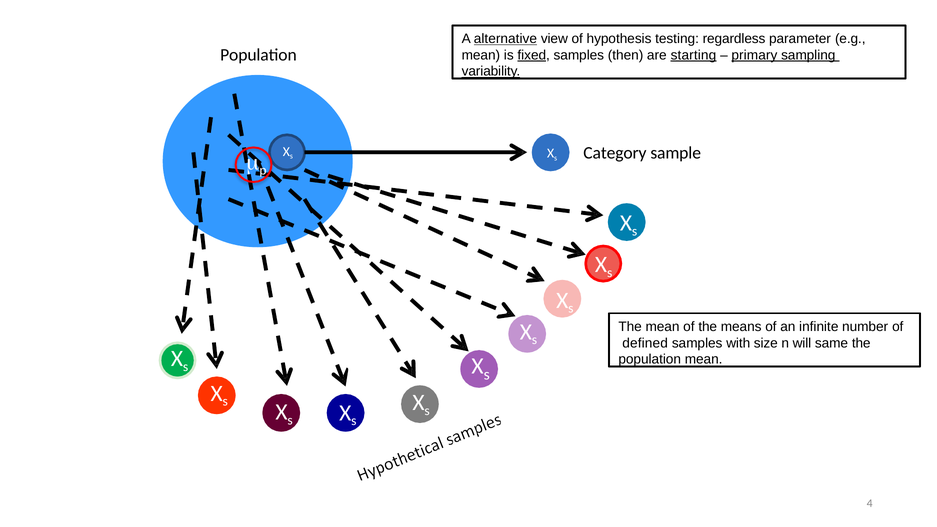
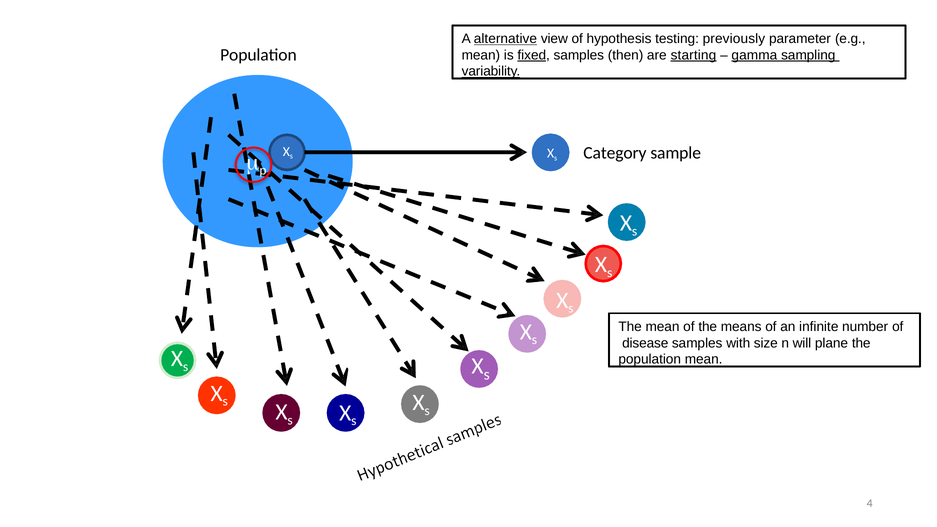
regardless: regardless -> previously
primary: primary -> gamma
defined: defined -> disease
same: same -> plane
